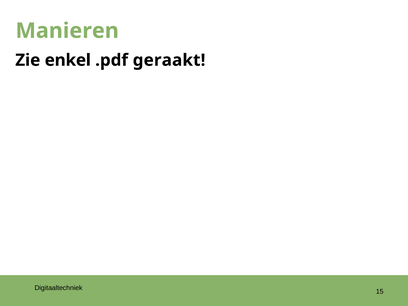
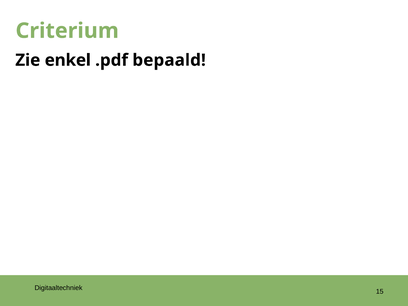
Manieren: Manieren -> Criterium
geraakt: geraakt -> bepaald
